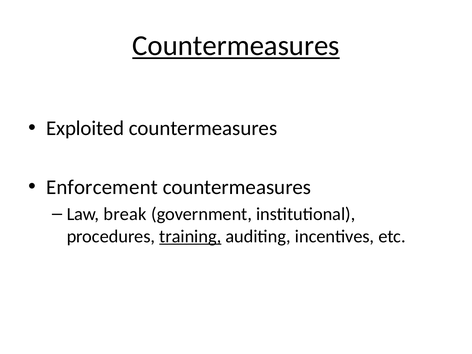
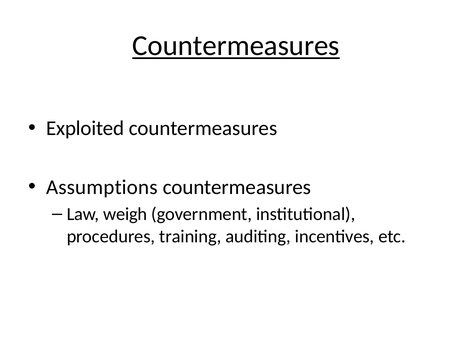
Enforcement: Enforcement -> Assumptions
break: break -> weigh
training underline: present -> none
